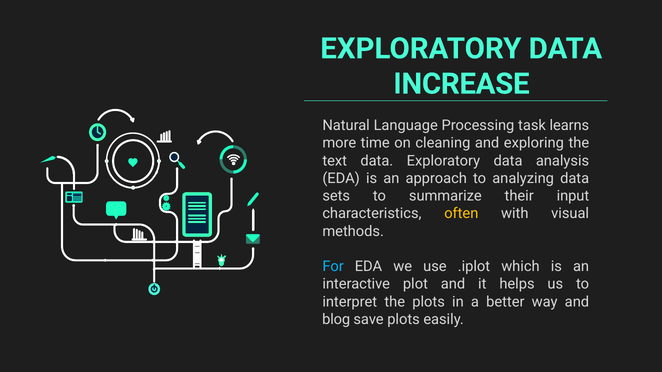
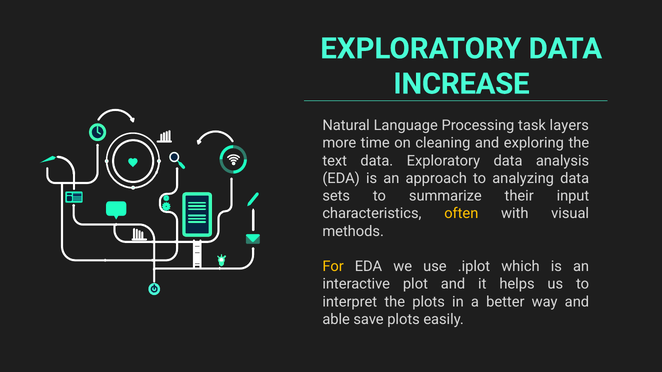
learns: learns -> layers
For colour: light blue -> yellow
blog: blog -> able
